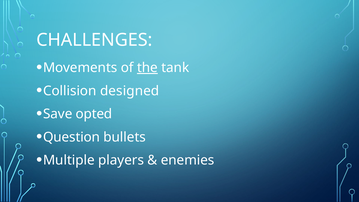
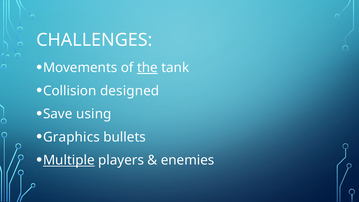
opted: opted -> using
Question: Question -> Graphics
Multiple underline: none -> present
